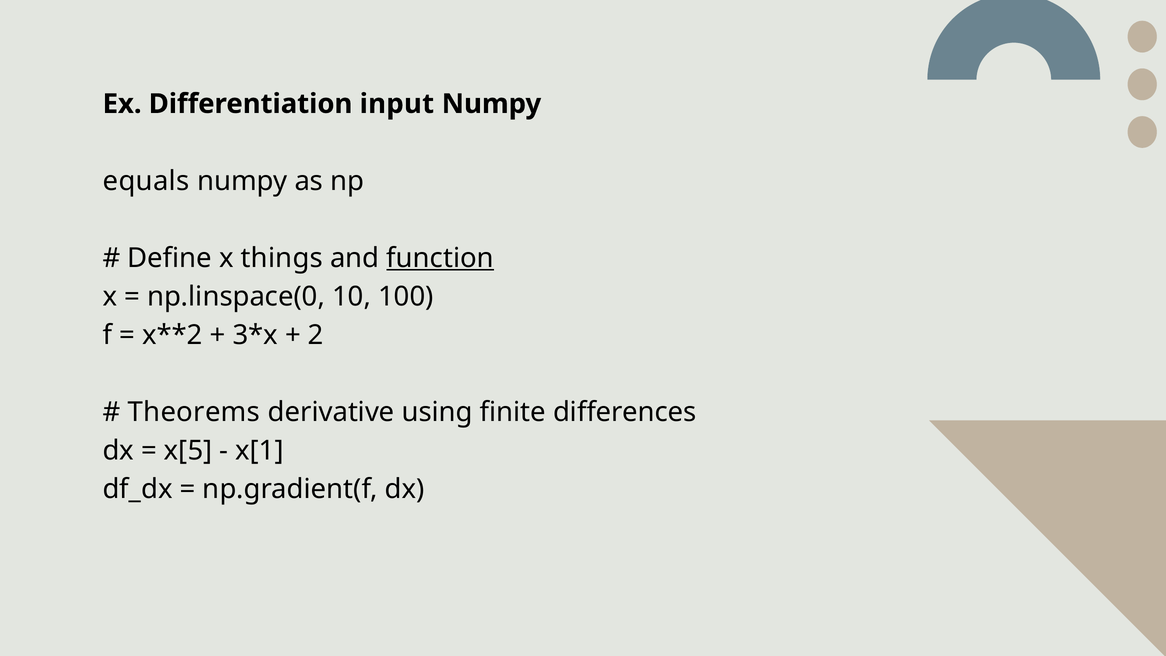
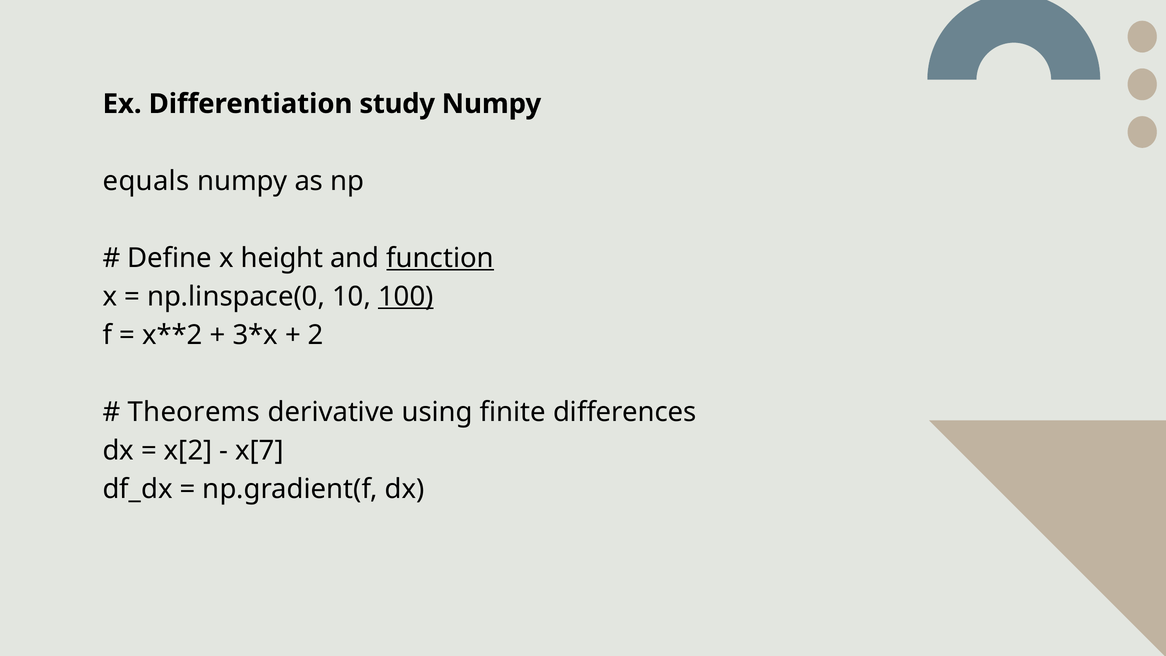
input: input -> study
things: things -> height
100 underline: none -> present
x[5: x[5 -> x[2
x[1: x[1 -> x[7
